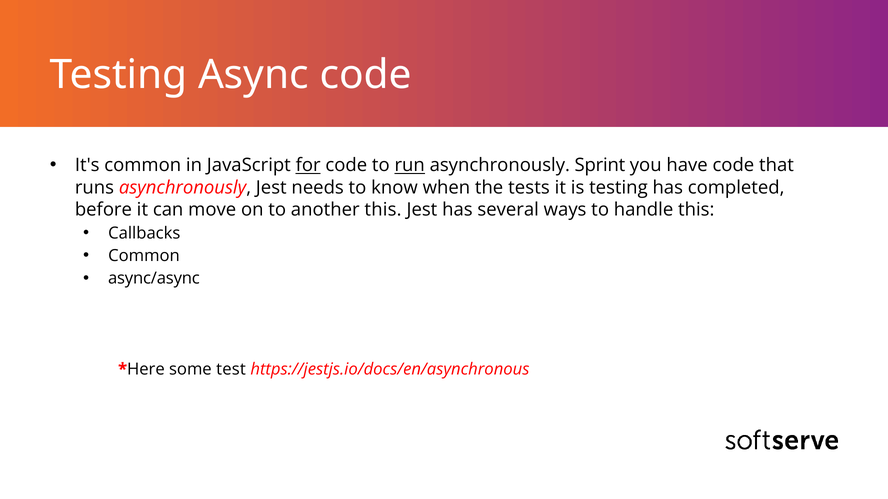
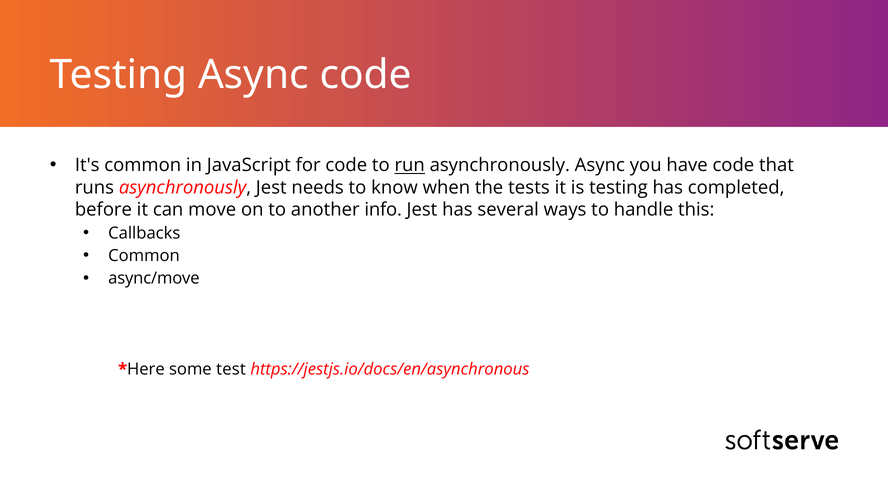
for underline: present -> none
asynchronously Sprint: Sprint -> Async
another this: this -> info
async/async: async/async -> async/move
